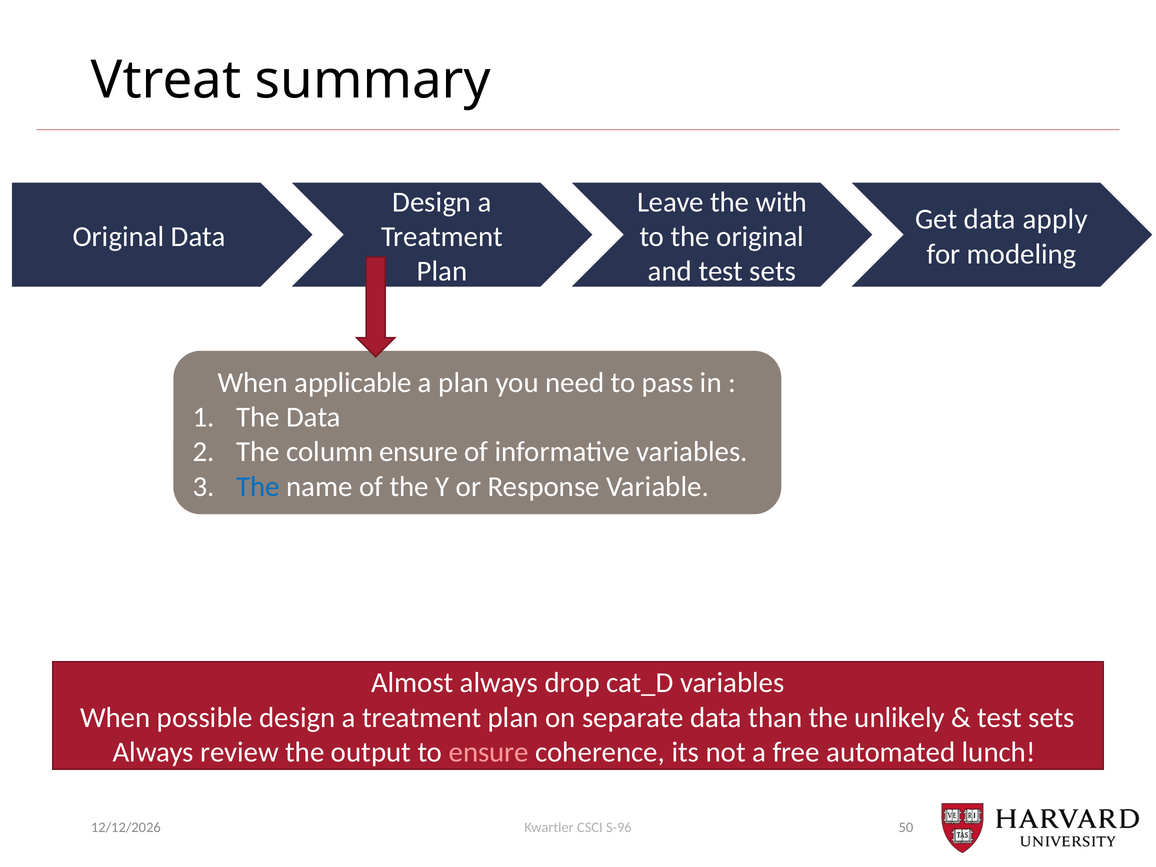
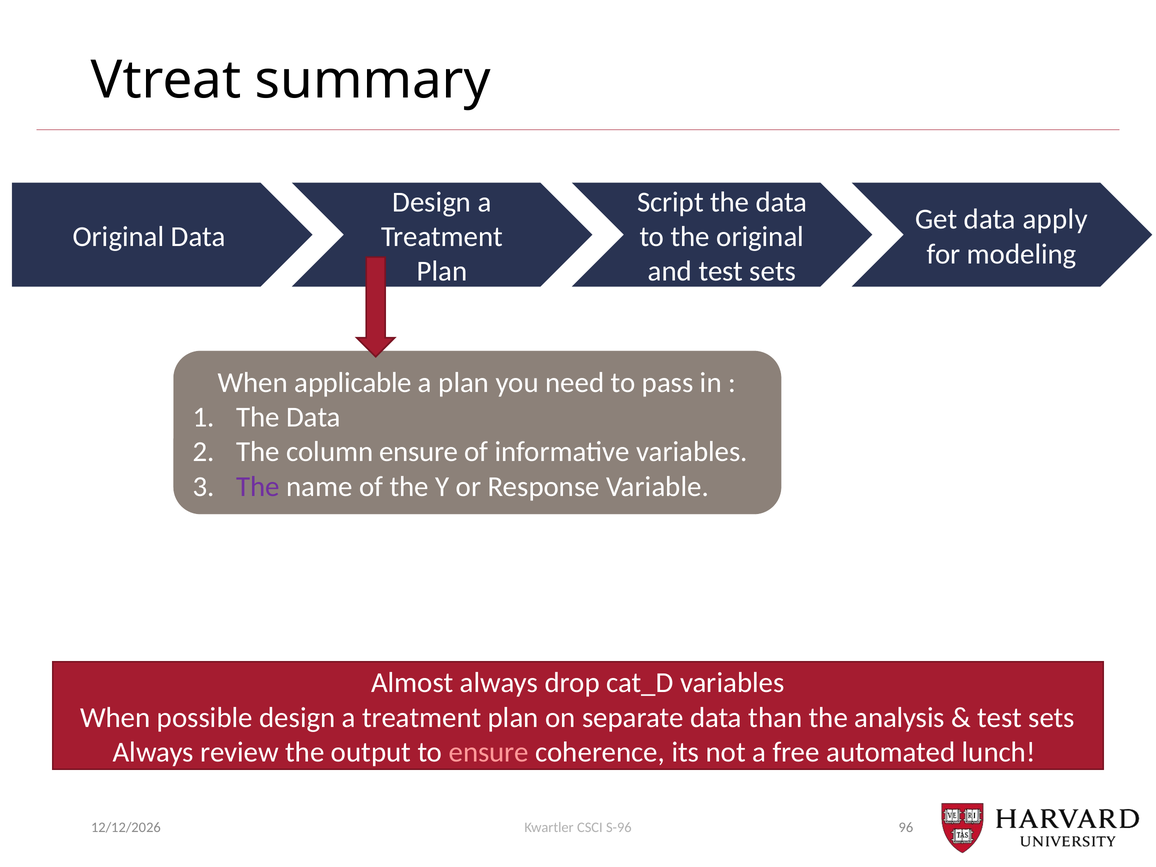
Leave: Leave -> Script
with at (781, 202): with -> data
The at (258, 487) colour: blue -> purple
unlikely: unlikely -> analysis
50: 50 -> 96
